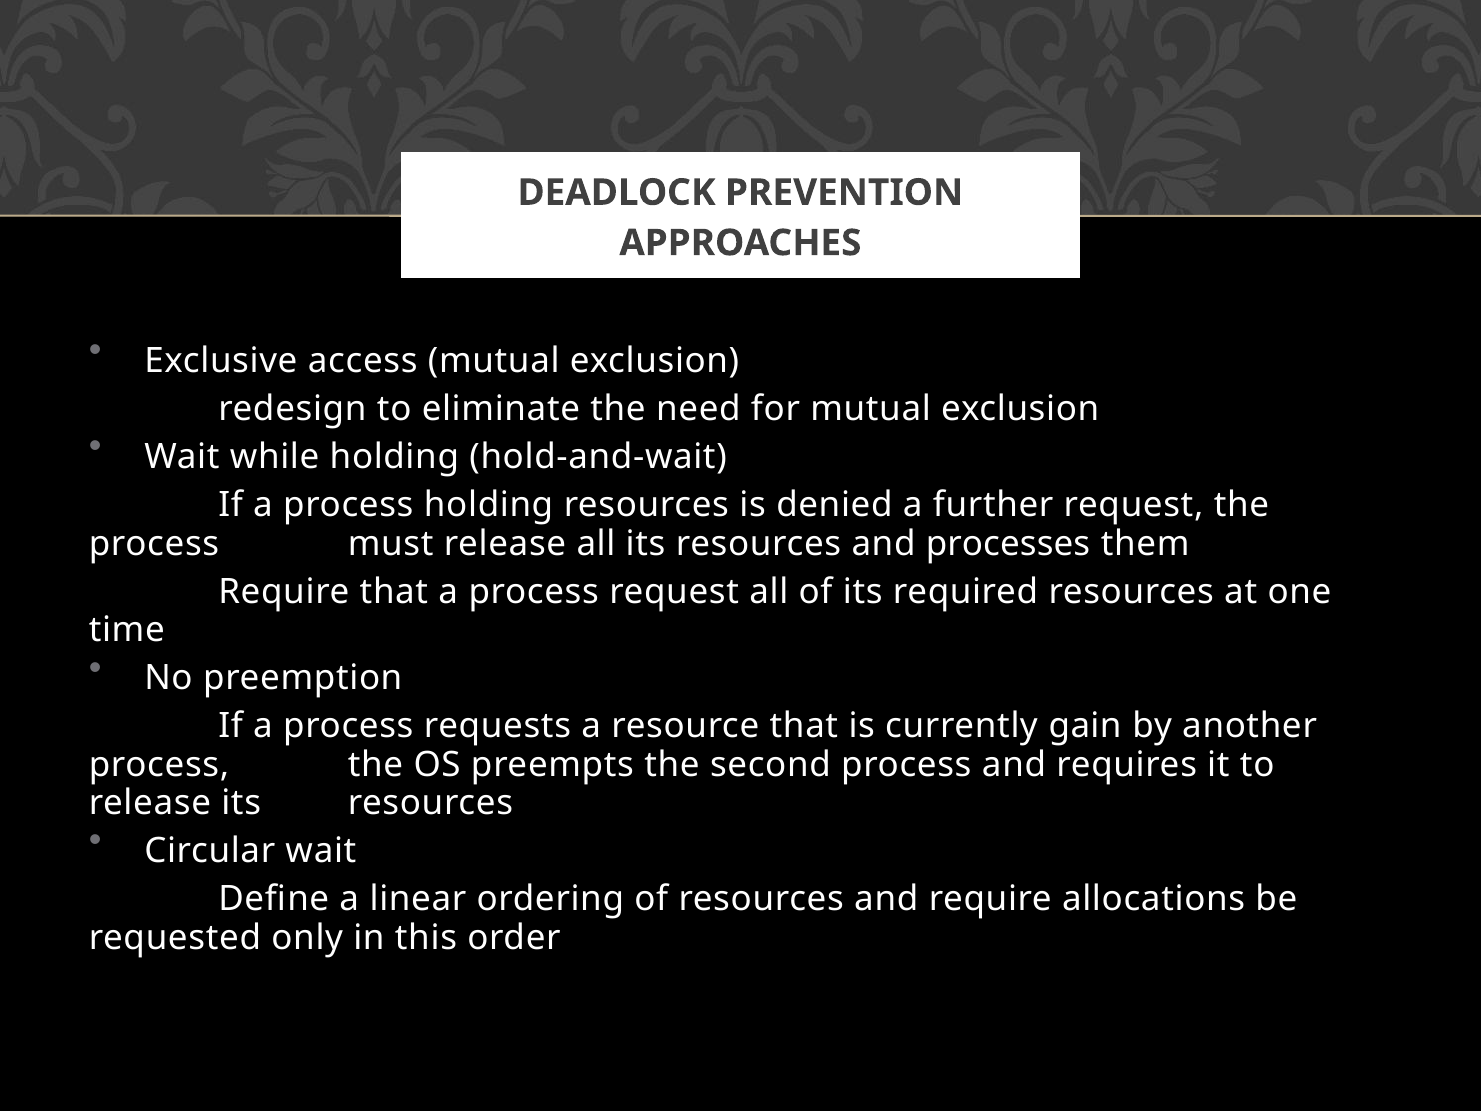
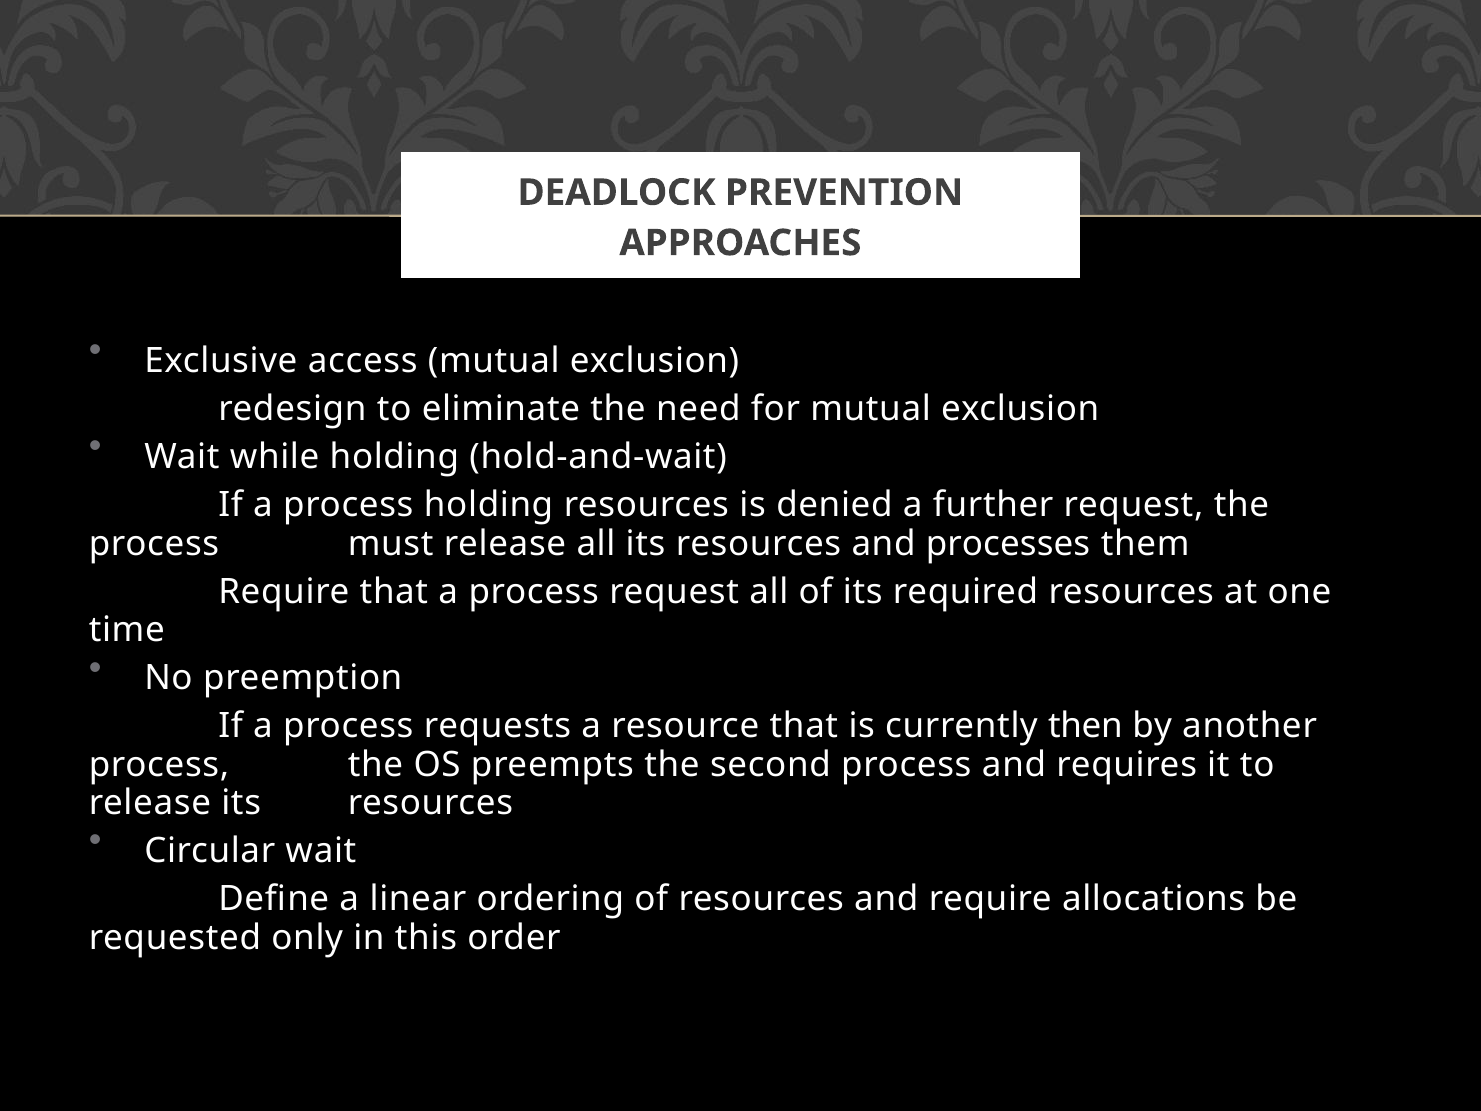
gain: gain -> then
